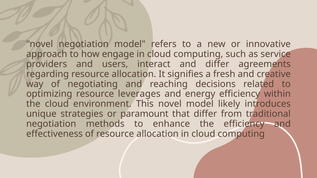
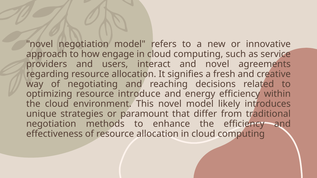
and differ: differ -> novel
leverages: leverages -> introduce
